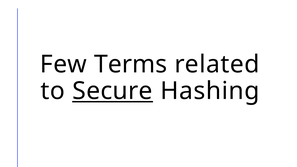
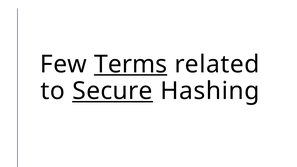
Terms underline: none -> present
